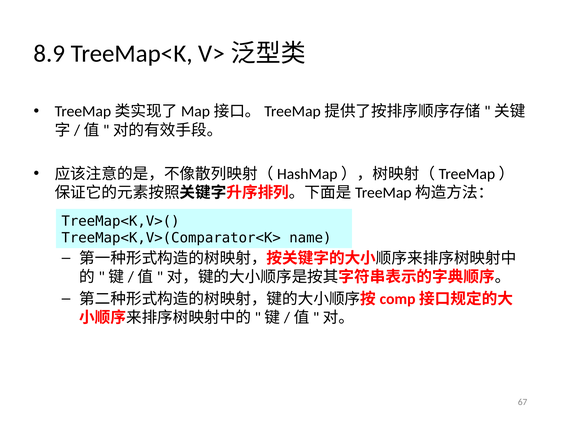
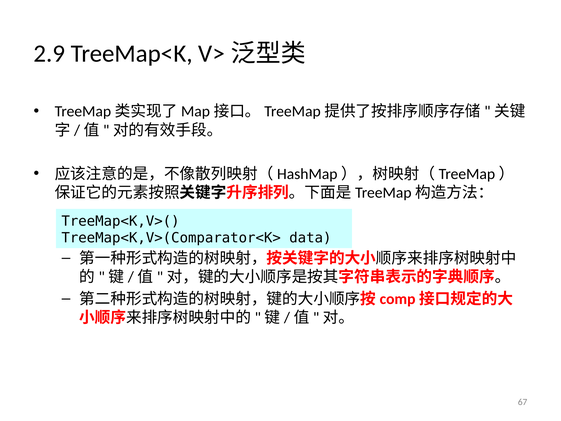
8.9: 8.9 -> 2.9
name: name -> data
